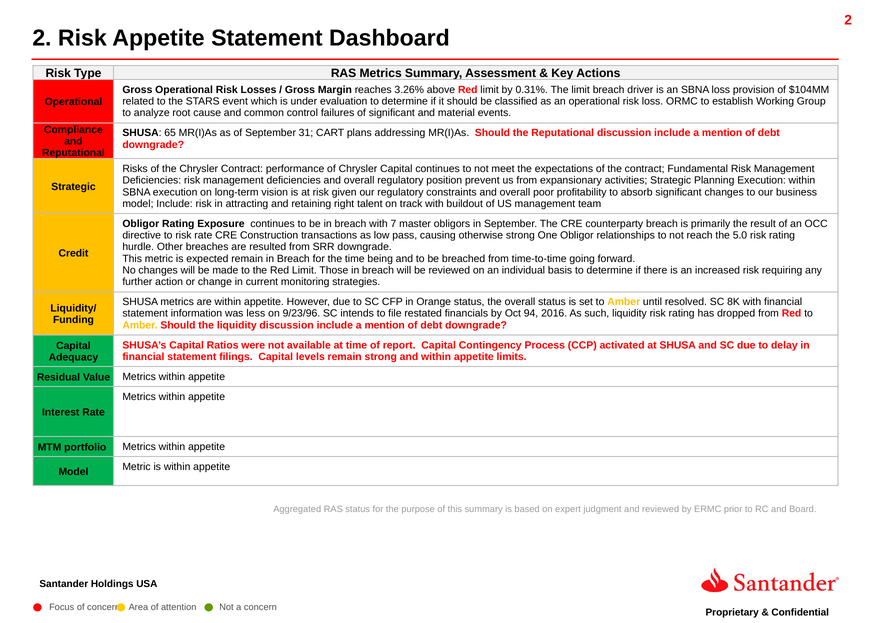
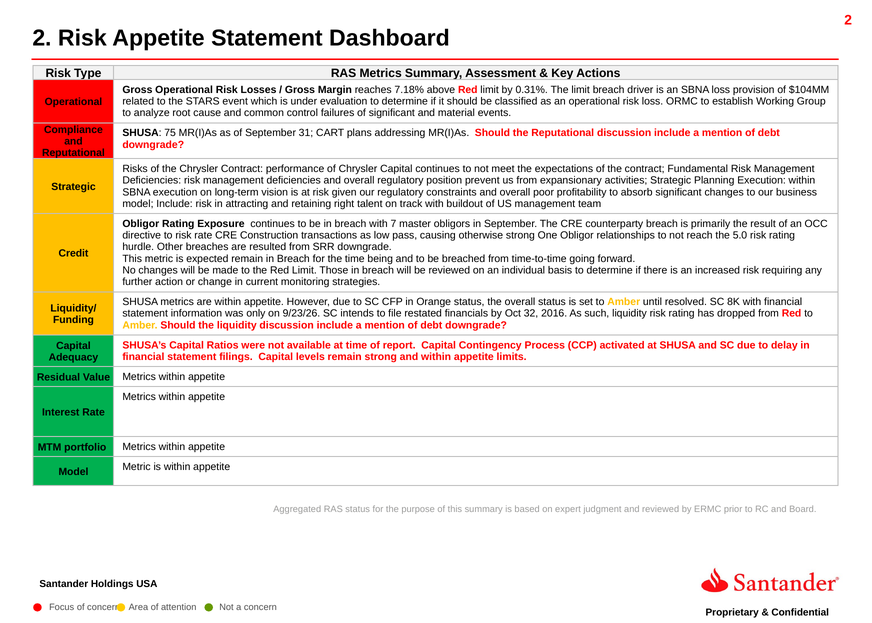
3.26%: 3.26% -> 7.18%
65: 65 -> 75
less: less -> only
9/23/96: 9/23/96 -> 9/23/26
94: 94 -> 32
